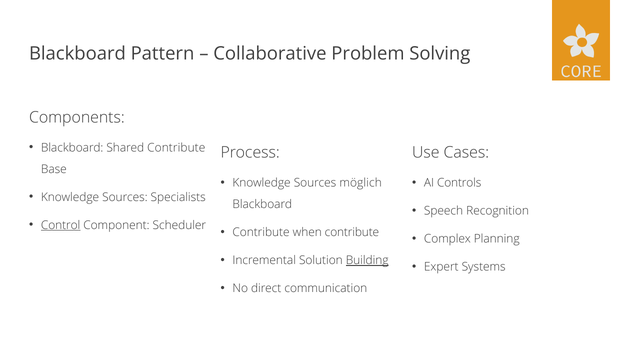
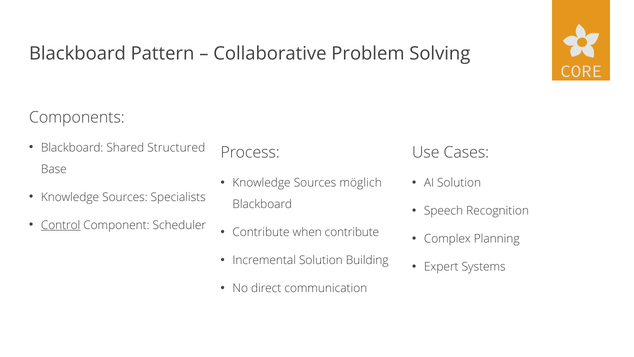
Shared Contribute: Contribute -> Structured
AI Controls: Controls -> Solution
Building underline: present -> none
